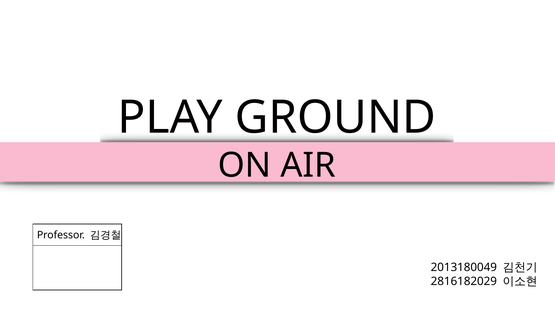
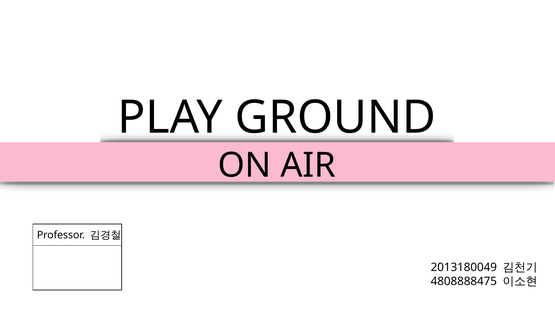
2816182029: 2816182029 -> 4808888475
